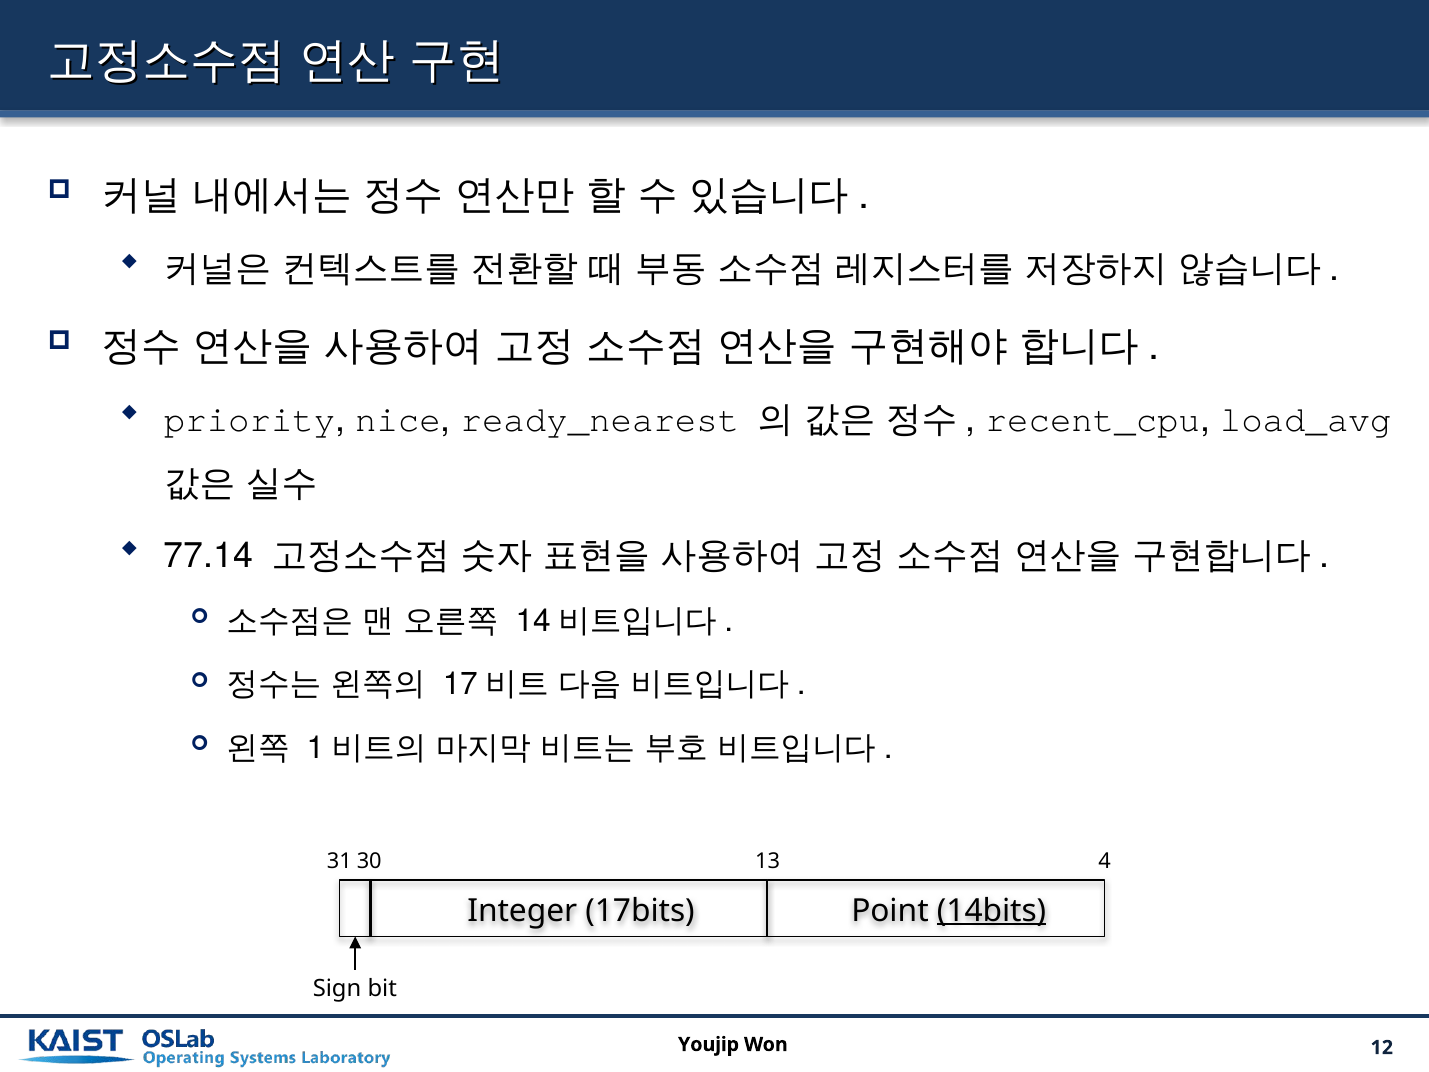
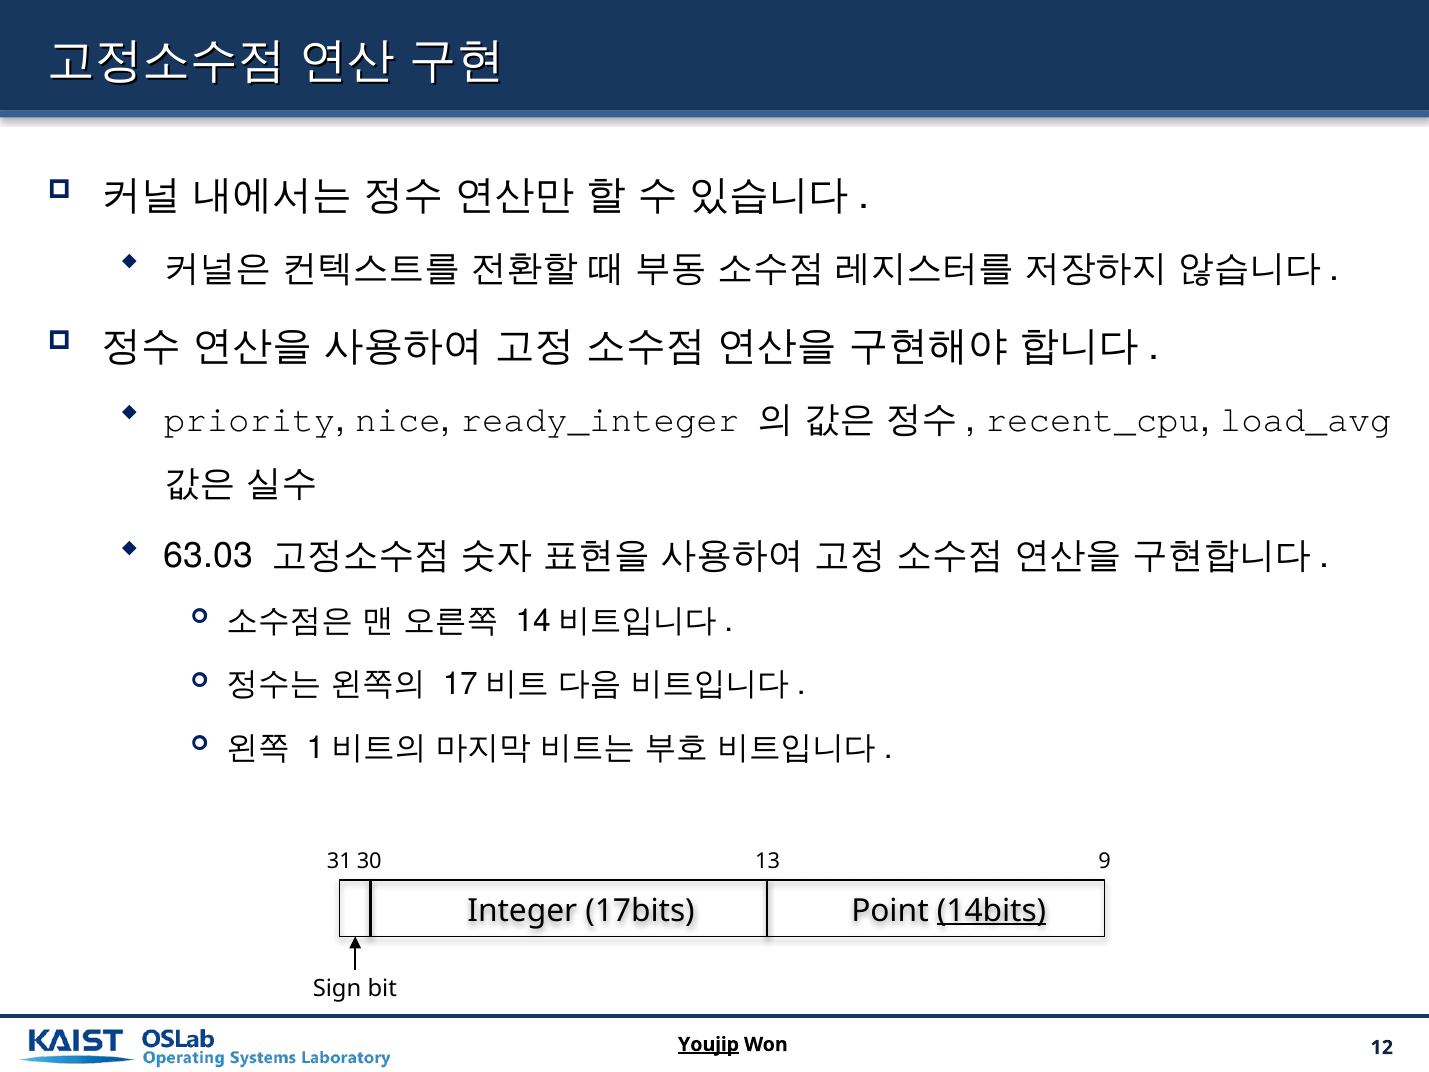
ready_nearest: ready_nearest -> ready_integer
77.14: 77.14 -> 63.03
4: 4 -> 9
Youjip underline: none -> present
